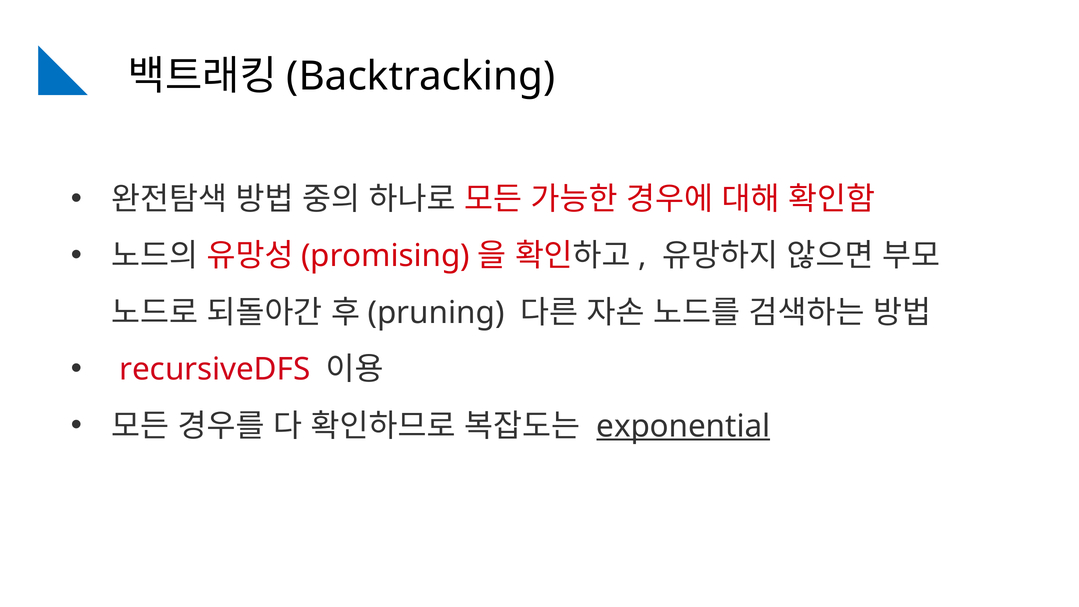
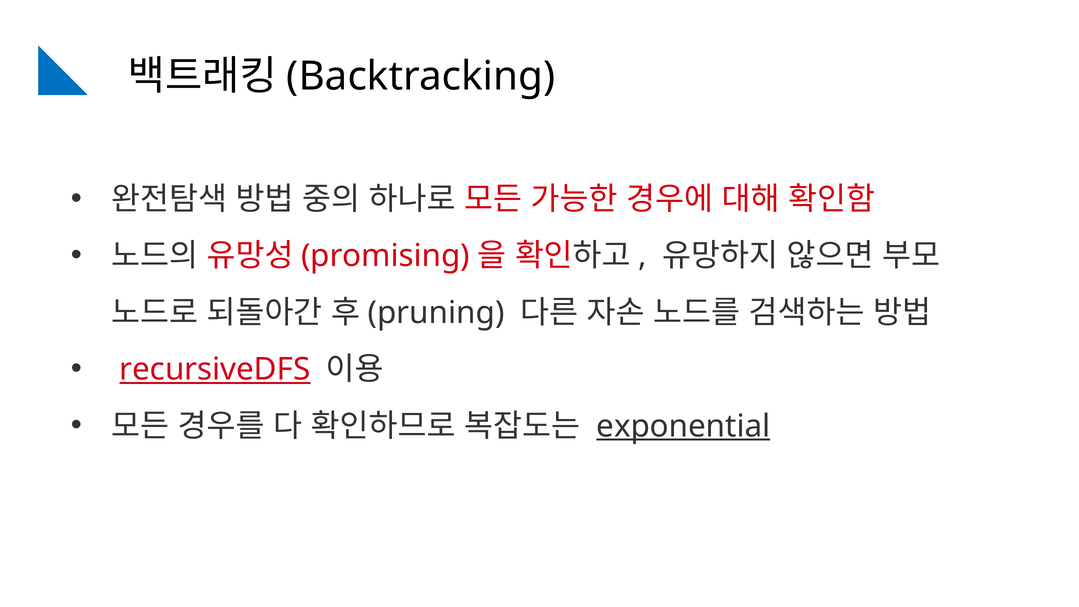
recursiveDFS underline: none -> present
